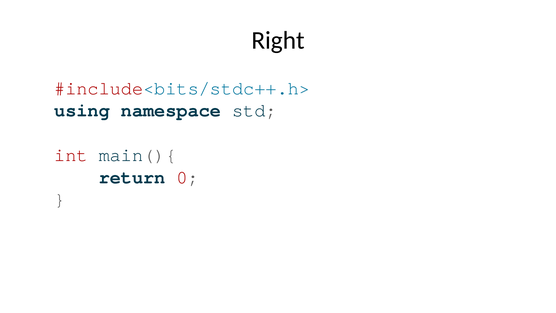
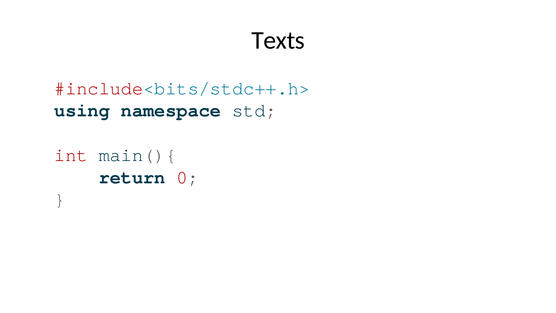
Right: Right -> Texts
